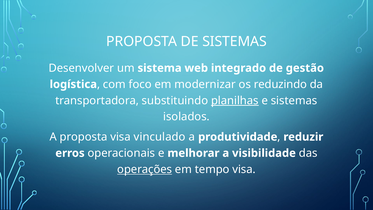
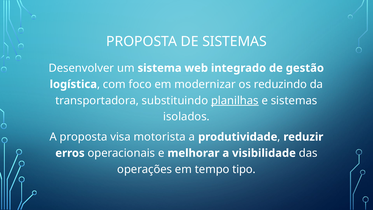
vinculado: vinculado -> motorista
operações underline: present -> none
tempo visa: visa -> tipo
